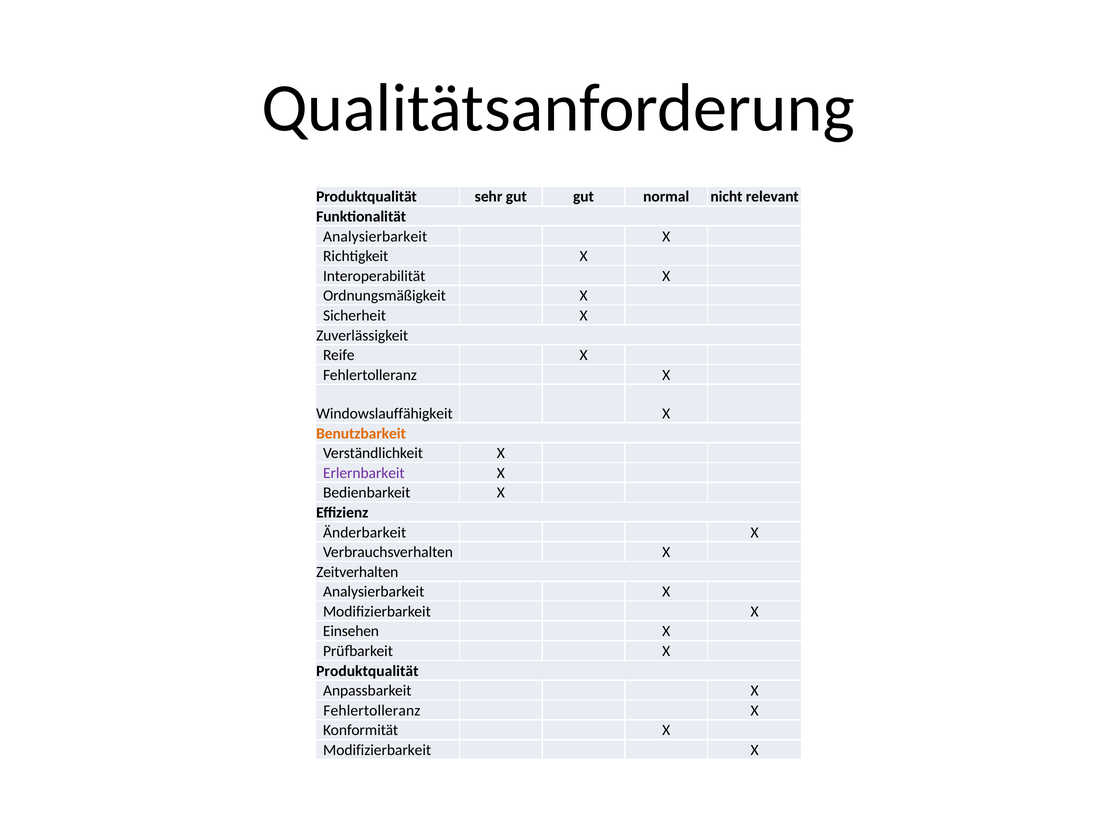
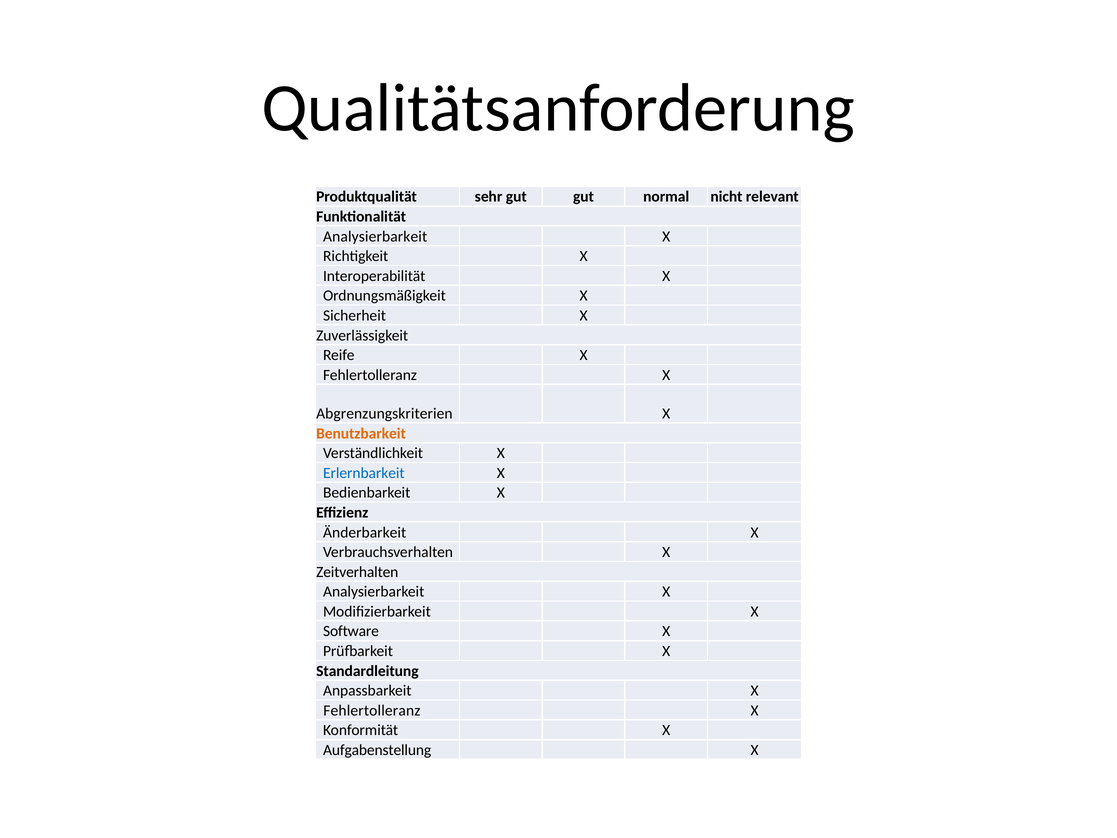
Windowslauffähigkeit: Windowslauffähigkeit -> Abgrenzungskriterien
Erlernbarkeit colour: purple -> blue
Einsehen: Einsehen -> Software
Produktqualität at (367, 671): Produktqualität -> Standardleitung
Modifizierbarkeit at (377, 750): Modifizierbarkeit -> Aufgabenstellung
